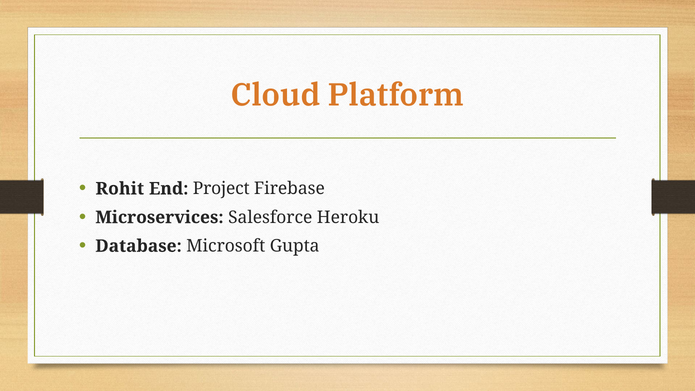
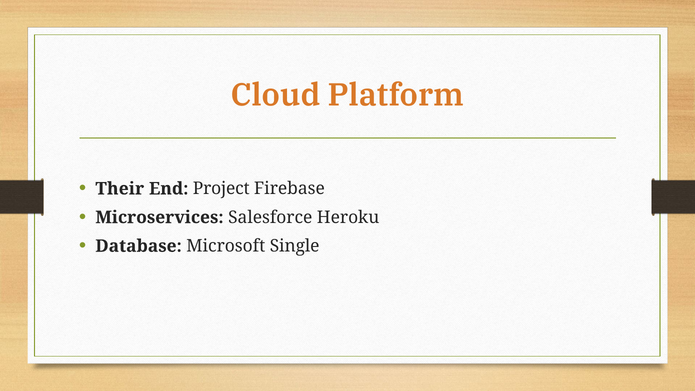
Rohit: Rohit -> Their
Gupta: Gupta -> Single
